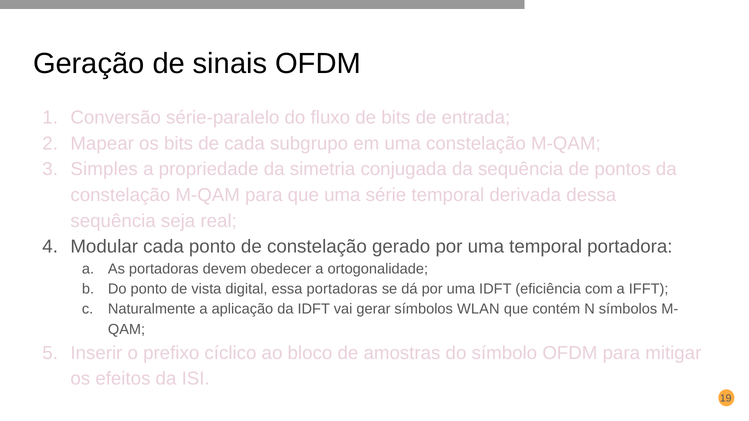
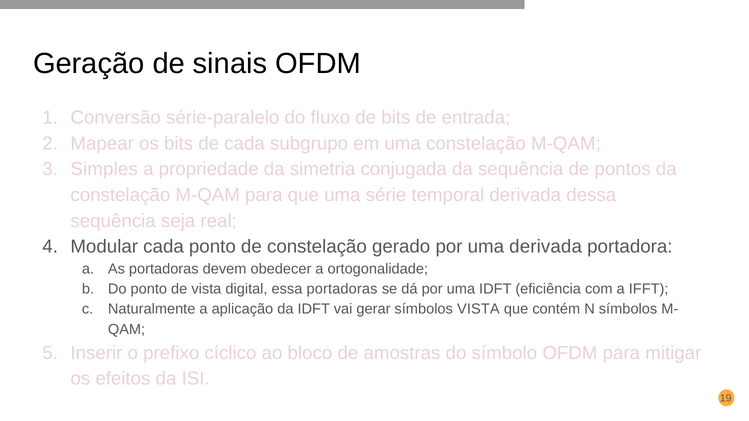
uma temporal: temporal -> derivada
símbolos WLAN: WLAN -> VISTA
